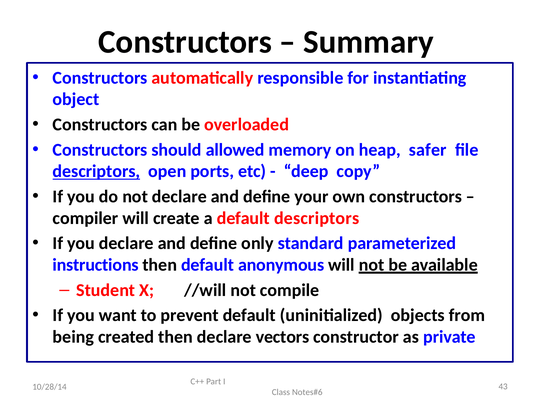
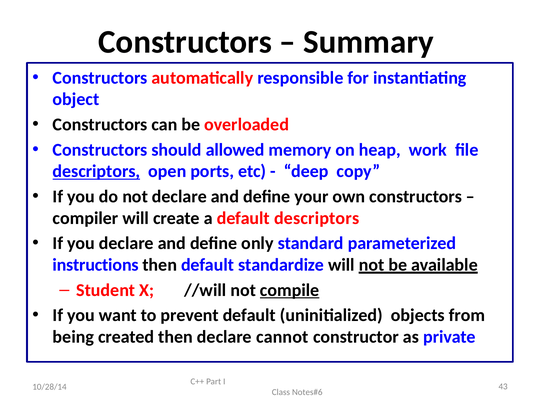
safer: safer -> work
anonymous: anonymous -> standardize
compile underline: none -> present
vectors: vectors -> cannot
